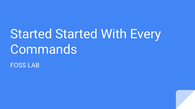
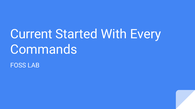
Started at (31, 34): Started -> Current
